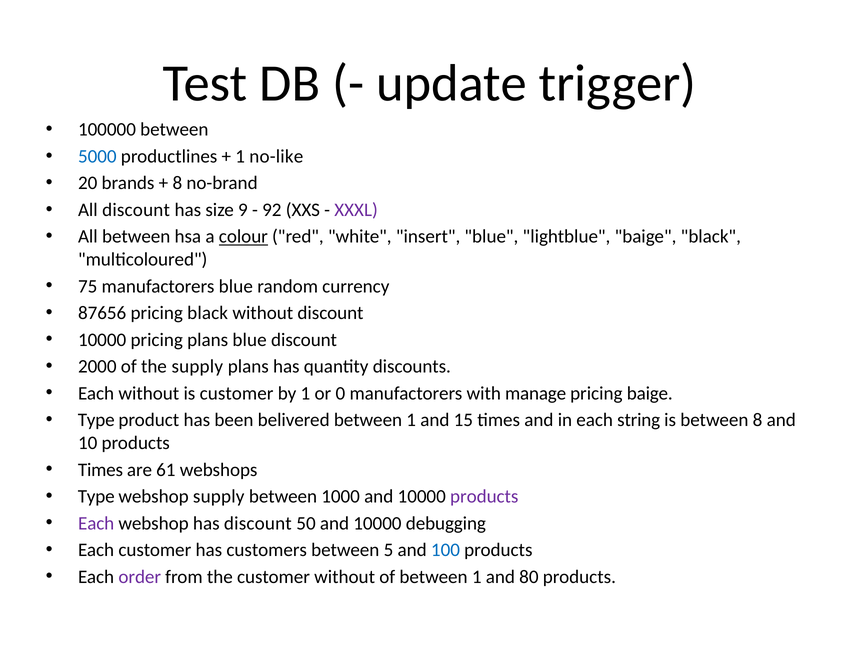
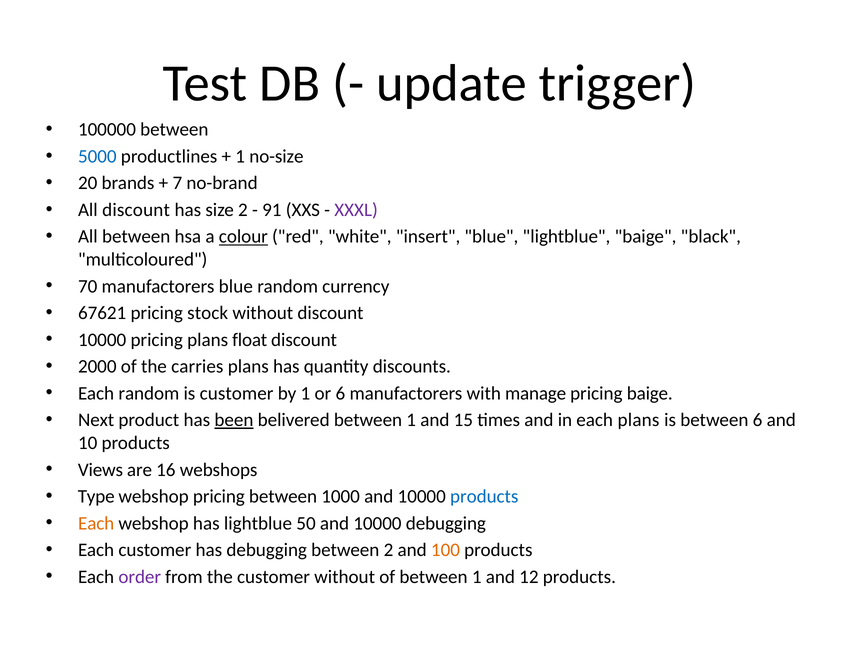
no-like: no-like -> no-size
8 at (177, 183): 8 -> 7
size 9: 9 -> 2
92: 92 -> 91
75: 75 -> 70
87656: 87656 -> 67621
pricing black: black -> stock
plans blue: blue -> float
the supply: supply -> carries
Each without: without -> random
or 0: 0 -> 6
Type at (96, 420): Type -> Next
been underline: none -> present
each string: string -> plans
between 8: 8 -> 6
Times at (100, 470): Times -> Views
61: 61 -> 16
webshop supply: supply -> pricing
products at (484, 496) colour: purple -> blue
Each at (96, 523) colour: purple -> orange
has discount: discount -> lightblue
has customers: customers -> debugging
between 5: 5 -> 2
100 colour: blue -> orange
80: 80 -> 12
